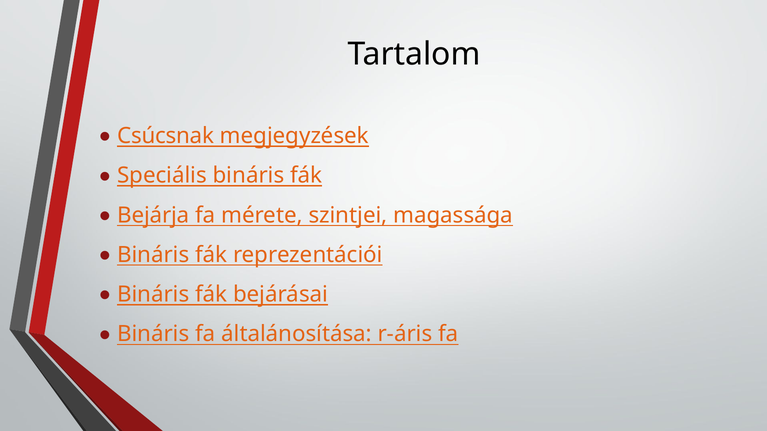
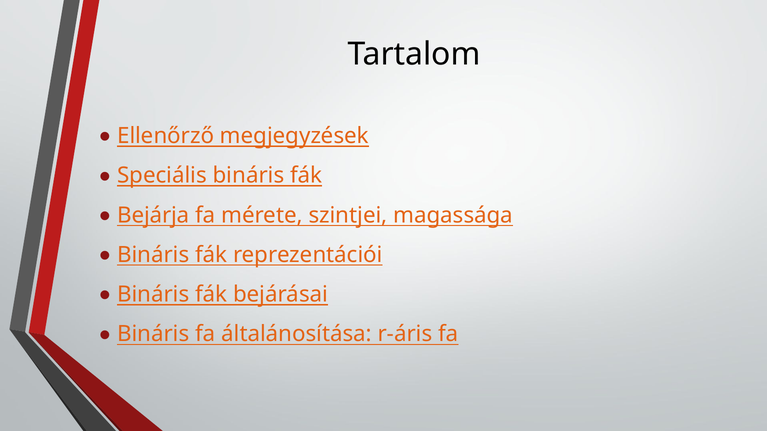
Csúcsnak: Csúcsnak -> Ellenőrző
